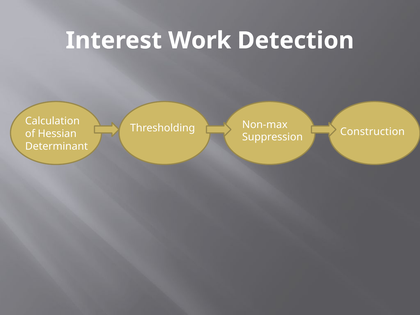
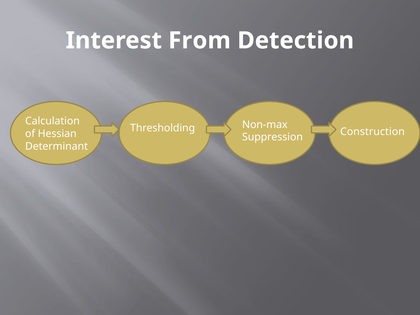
Work: Work -> From
